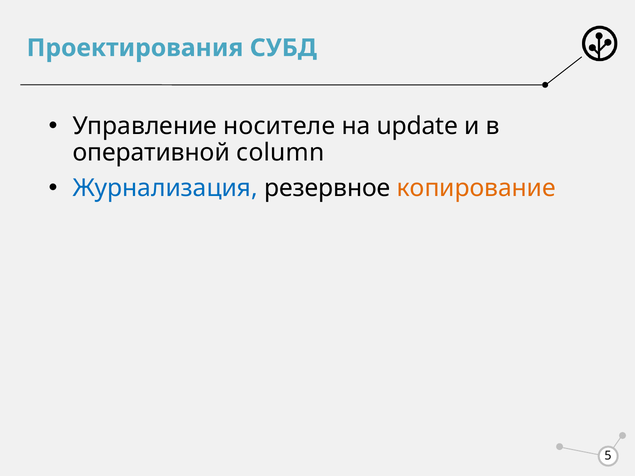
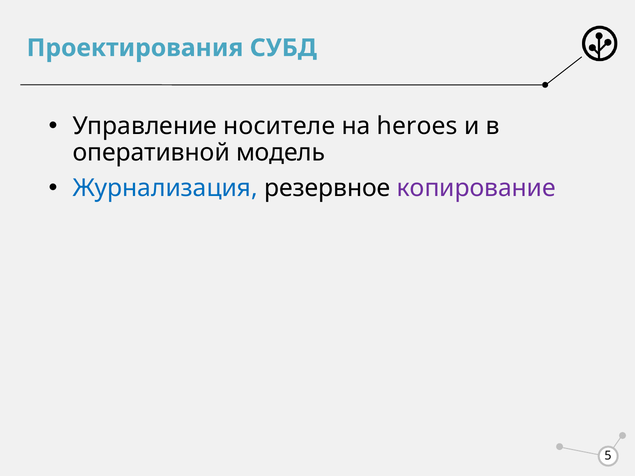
update: update -> heroes
column: column -> модель
копирование colour: orange -> purple
